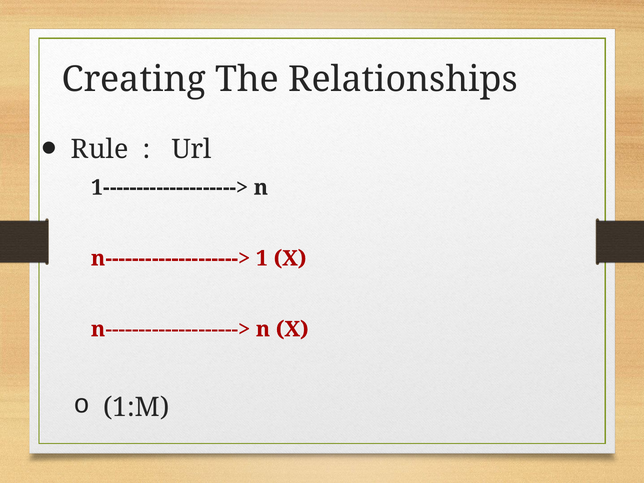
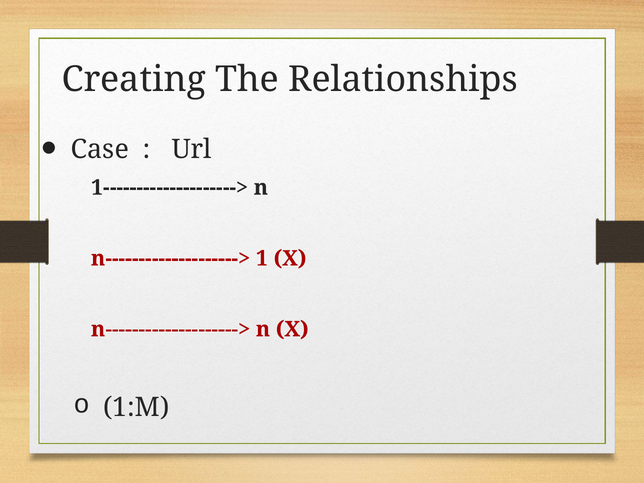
Rule: Rule -> Case
